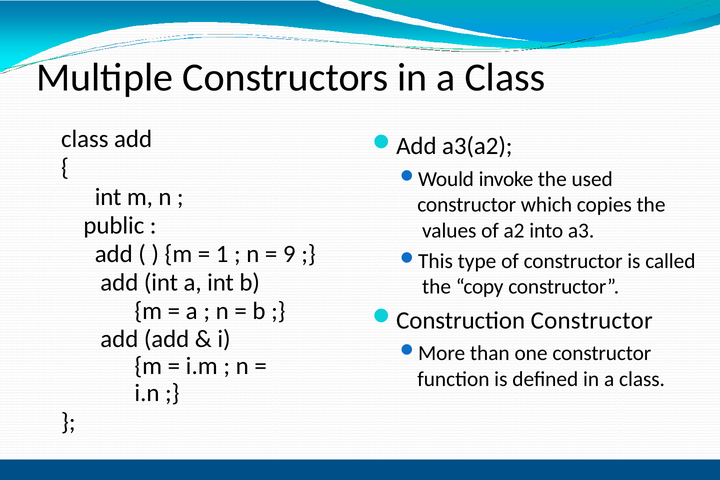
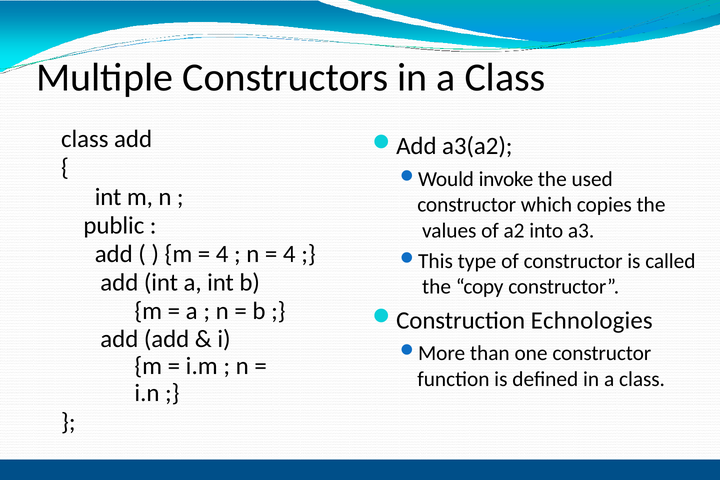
1 at (222, 254): 1 -> 4
9 at (289, 254): 9 -> 4
Construction Constructor: Constructor -> Echnologies
